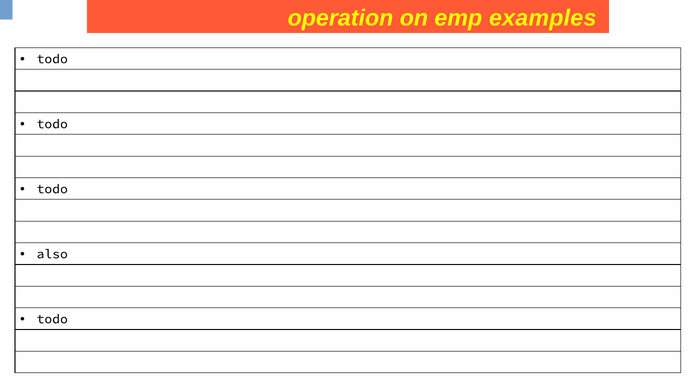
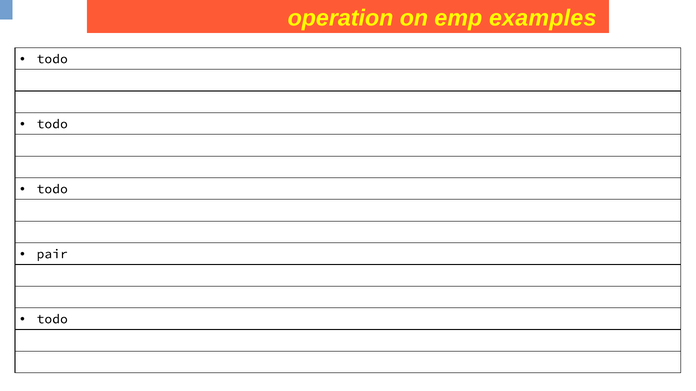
also: also -> pair
